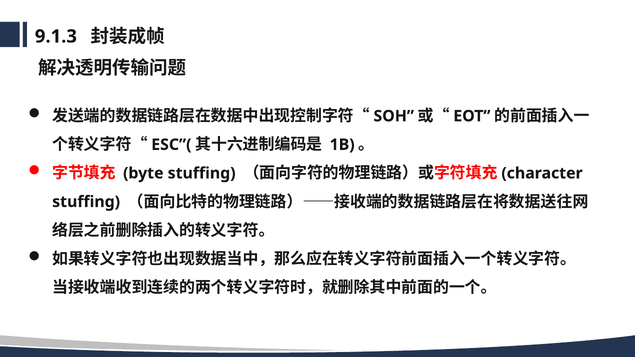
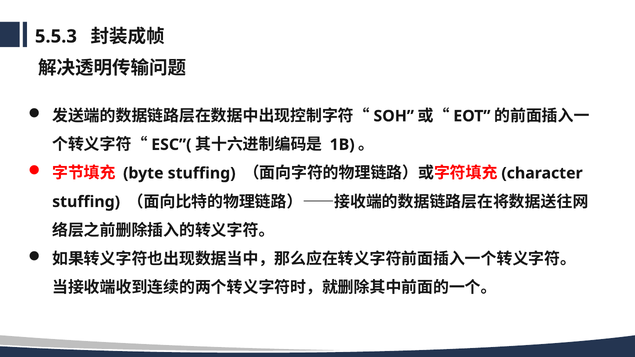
9.1.3: 9.1.3 -> 5.5.3
